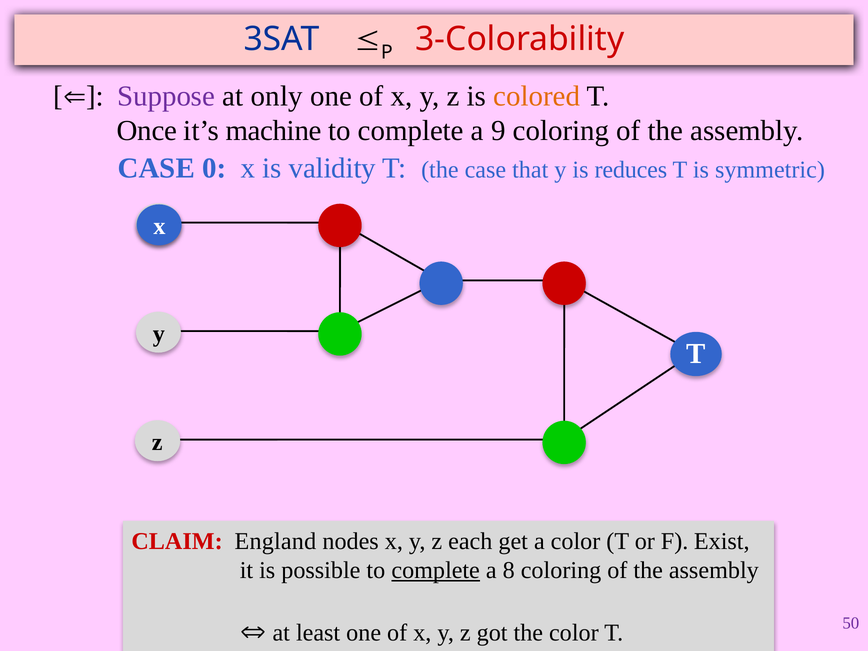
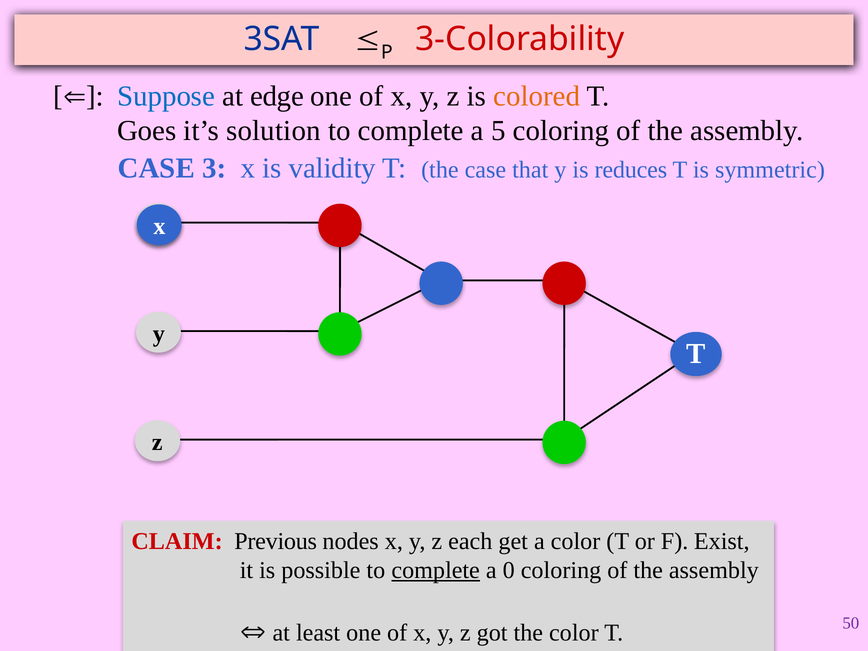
Suppose colour: purple -> blue
only: only -> edge
Once: Once -> Goes
machine: machine -> solution
9: 9 -> 5
0: 0 -> 3
England: England -> Previous
8: 8 -> 0
